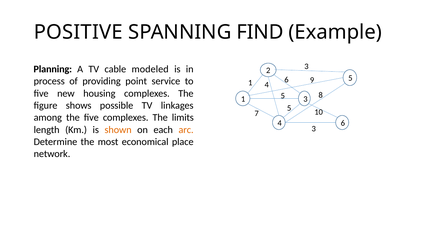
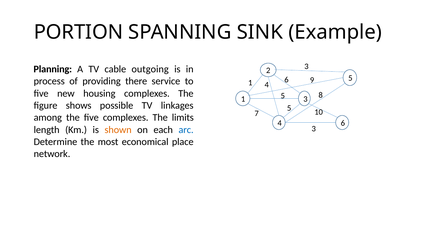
POSITIVE: POSITIVE -> PORTION
FIND: FIND -> SINK
modeled: modeled -> outgoing
point: point -> there
arc colour: orange -> blue
